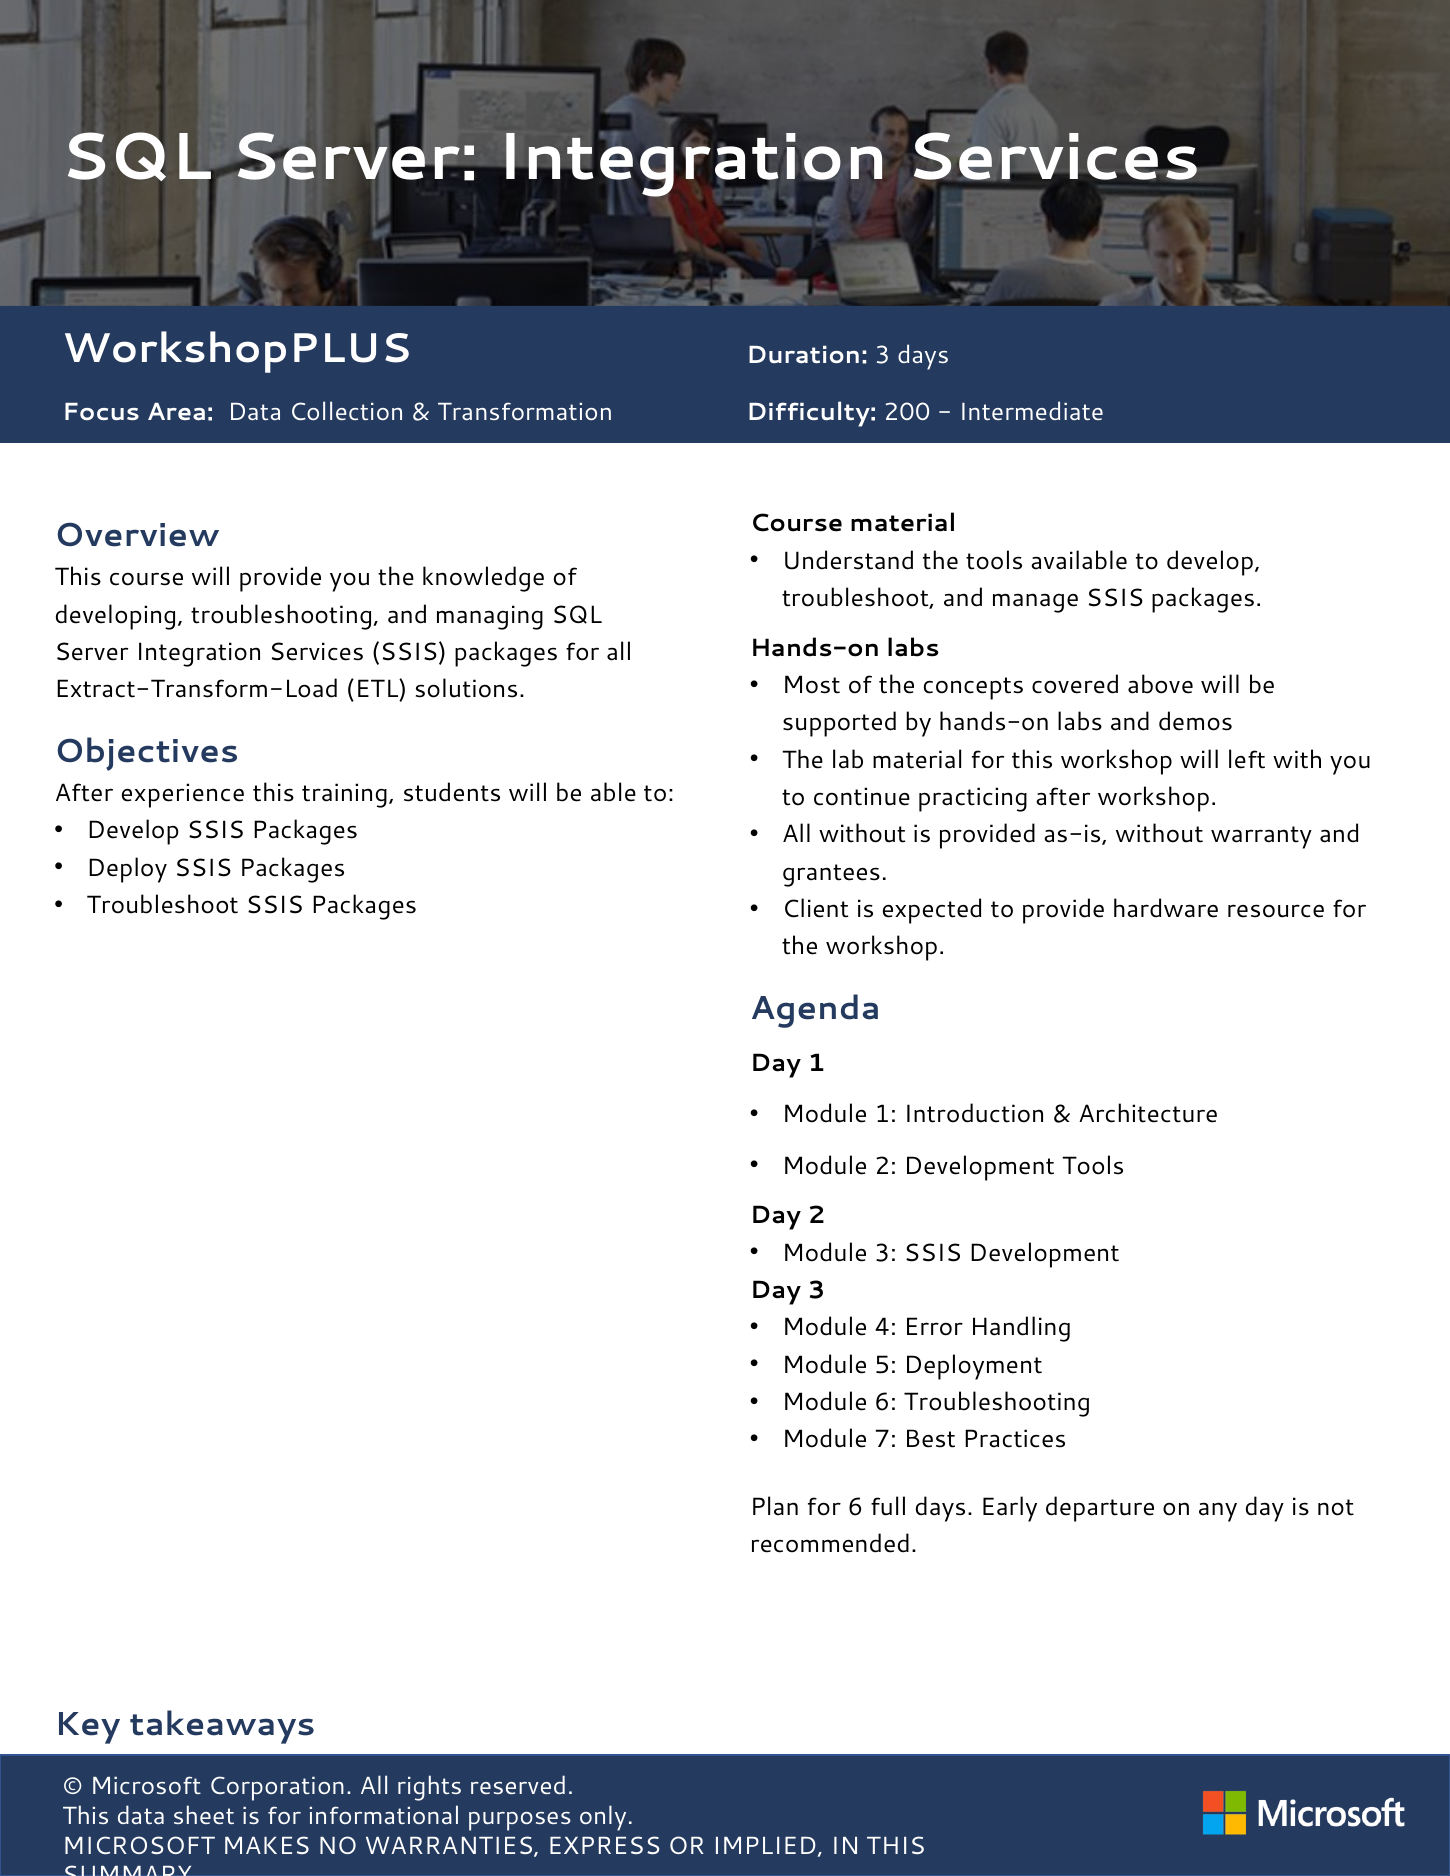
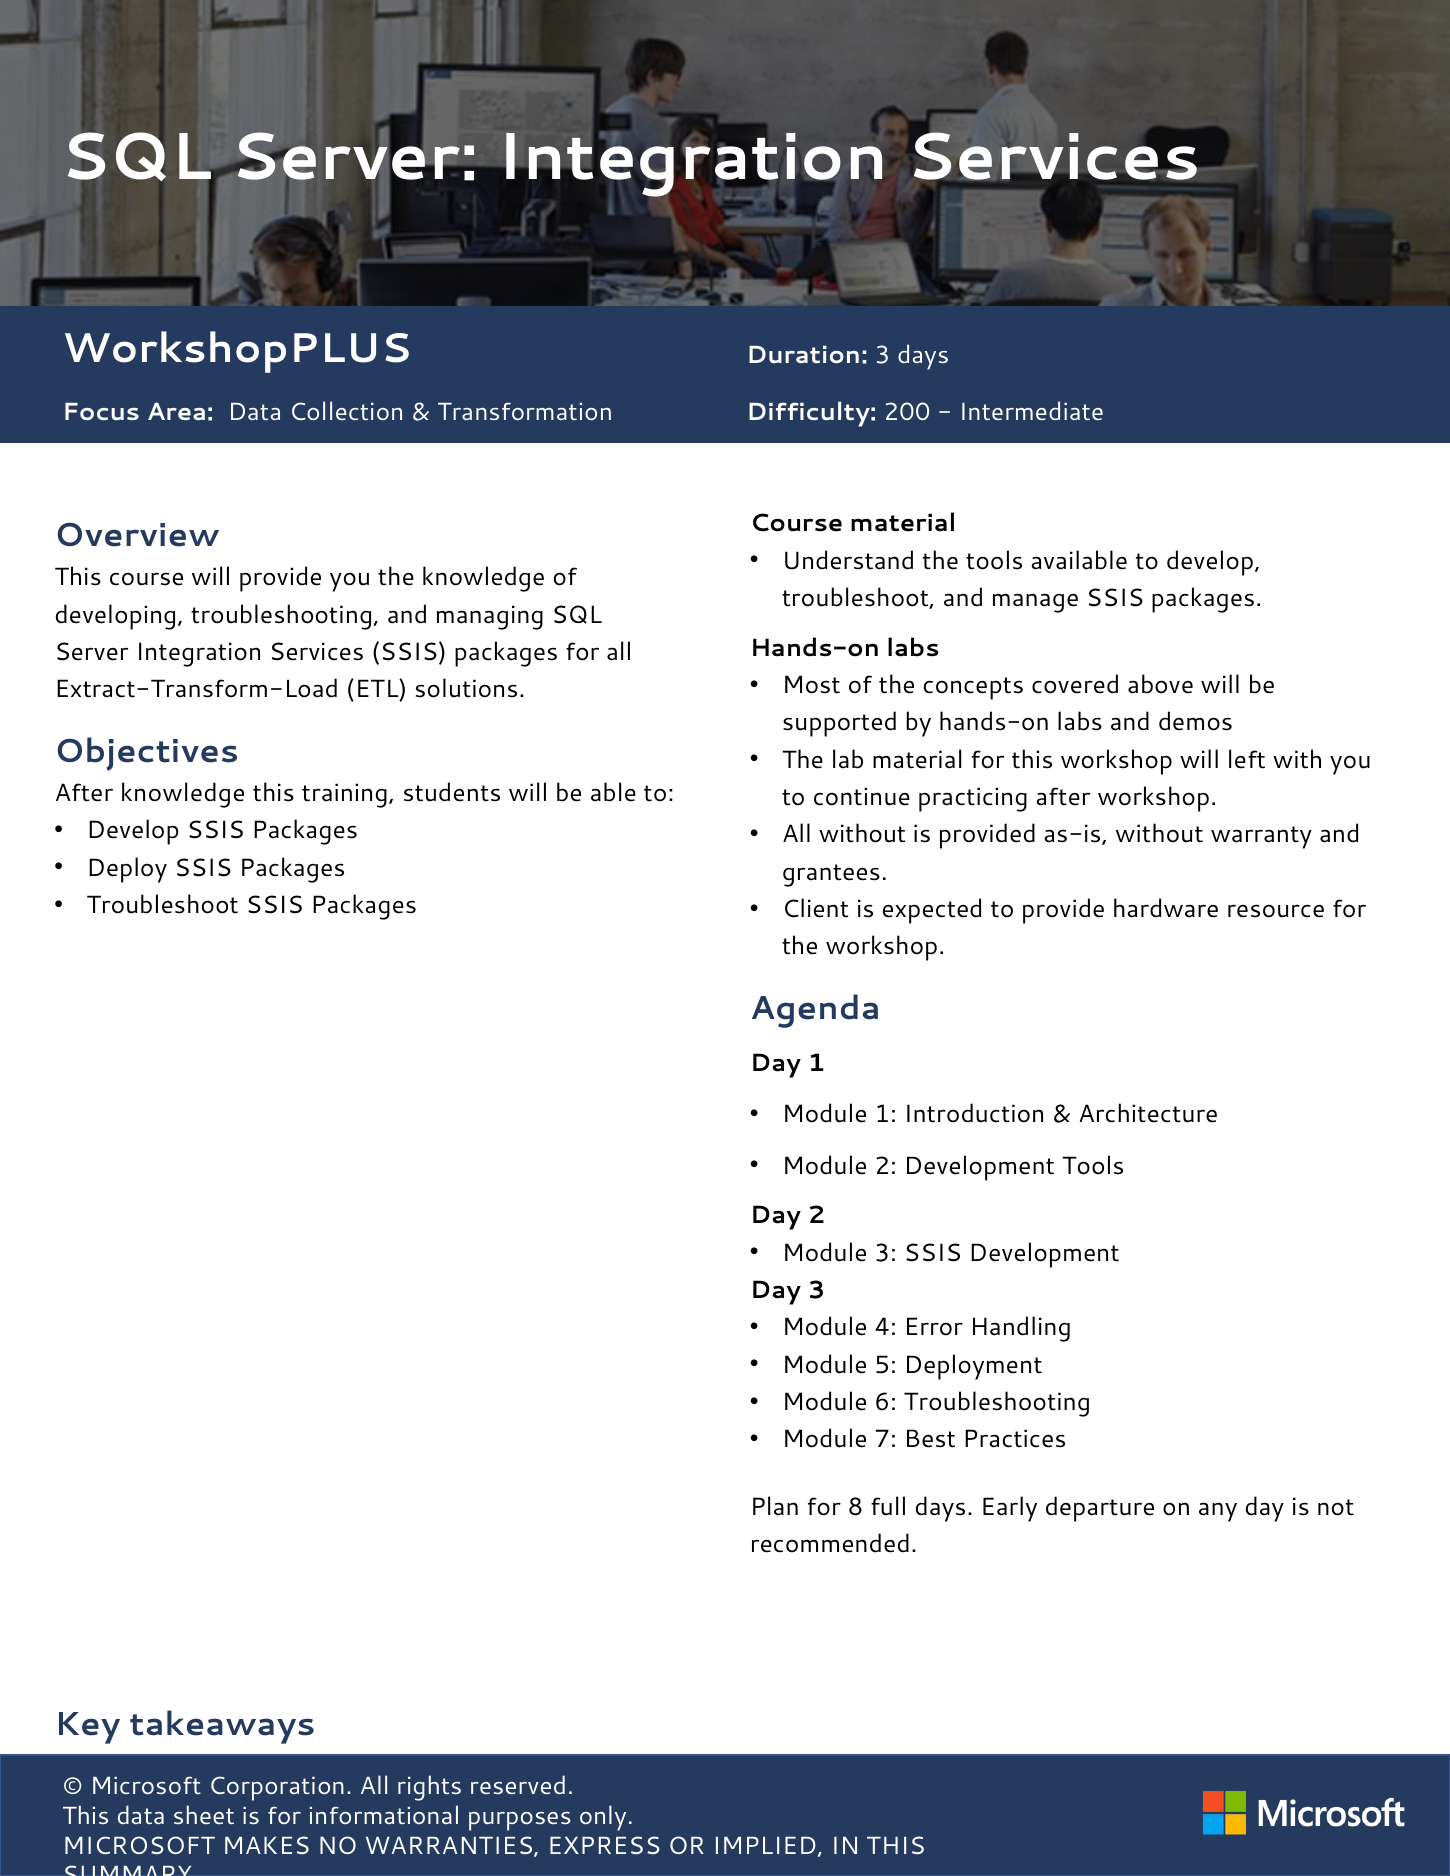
After experience: experience -> knowledge
for 6: 6 -> 8
